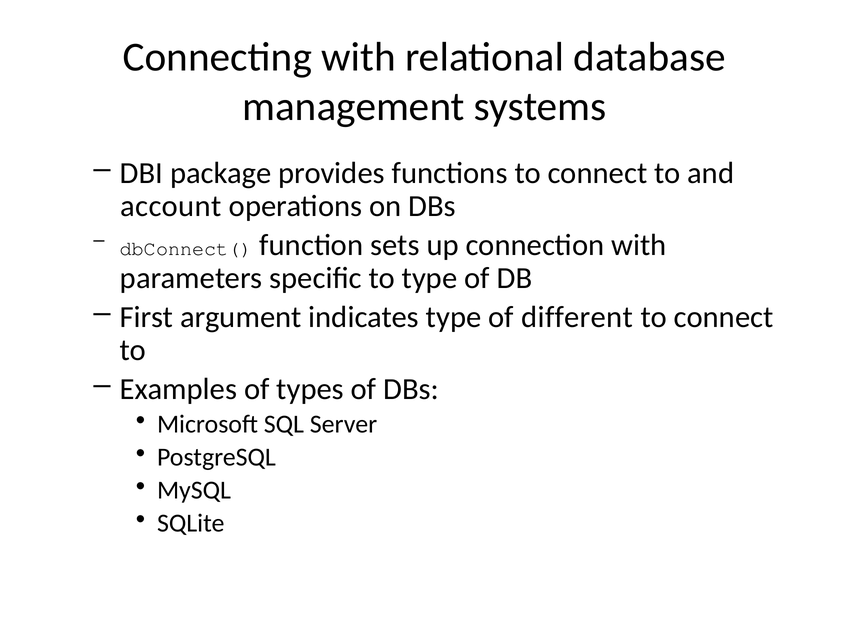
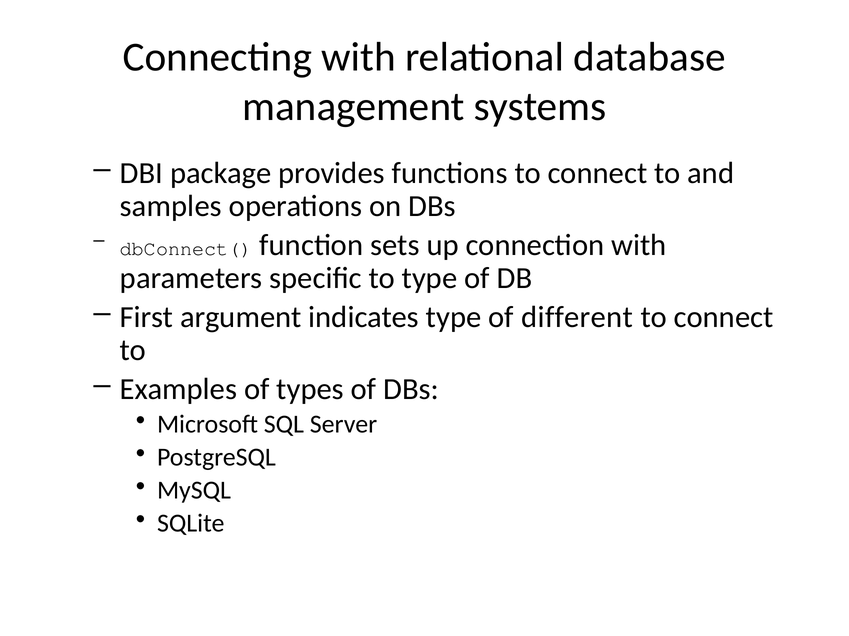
account: account -> samples
